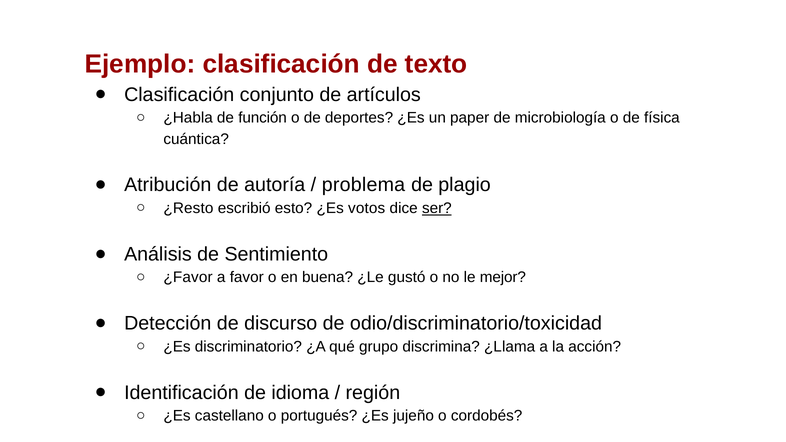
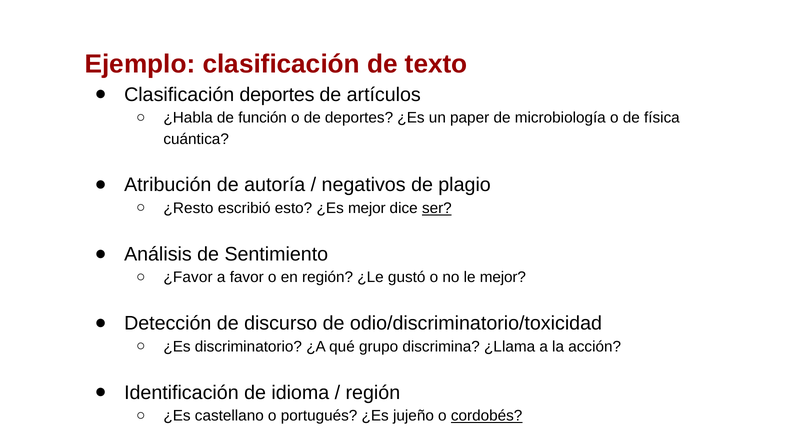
Clasificación conjunto: conjunto -> deportes
problema: problema -> negativos
¿Es votos: votos -> mejor
en buena: buena -> región
cordobés underline: none -> present
